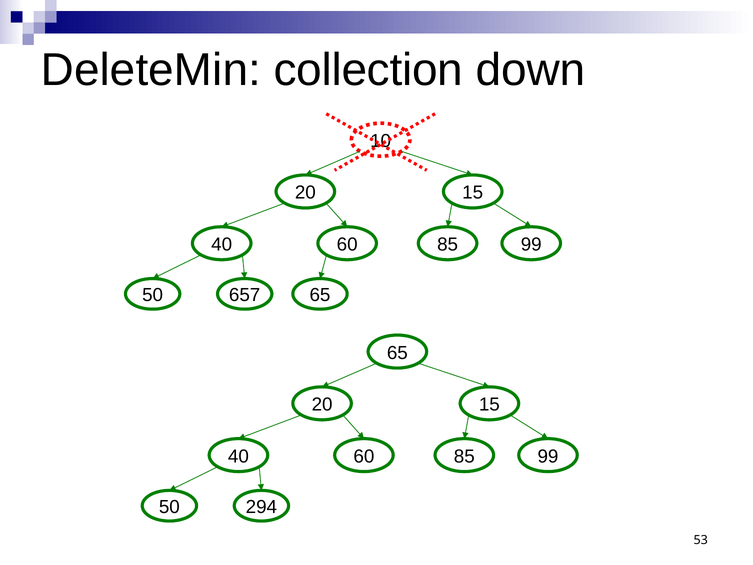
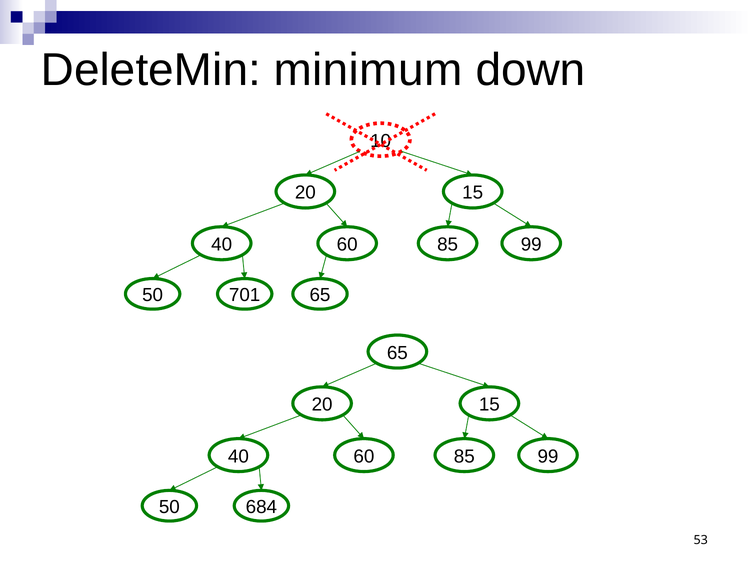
collection: collection -> minimum
657: 657 -> 701
294: 294 -> 684
